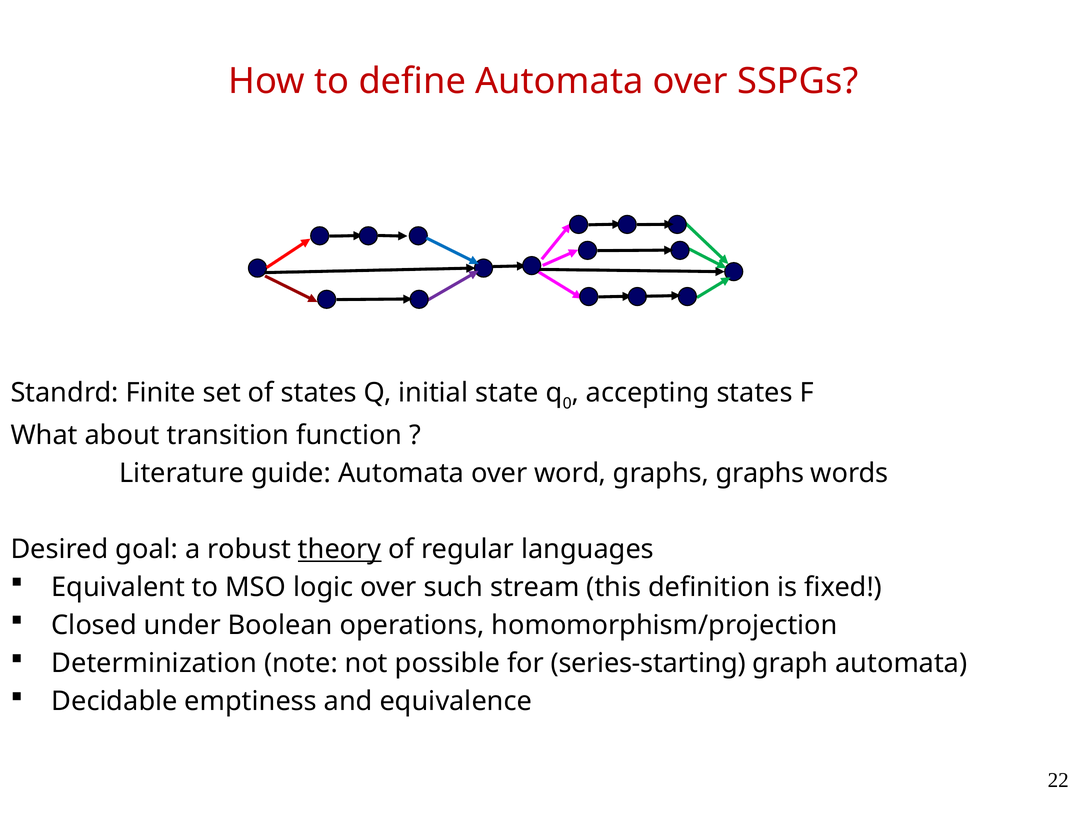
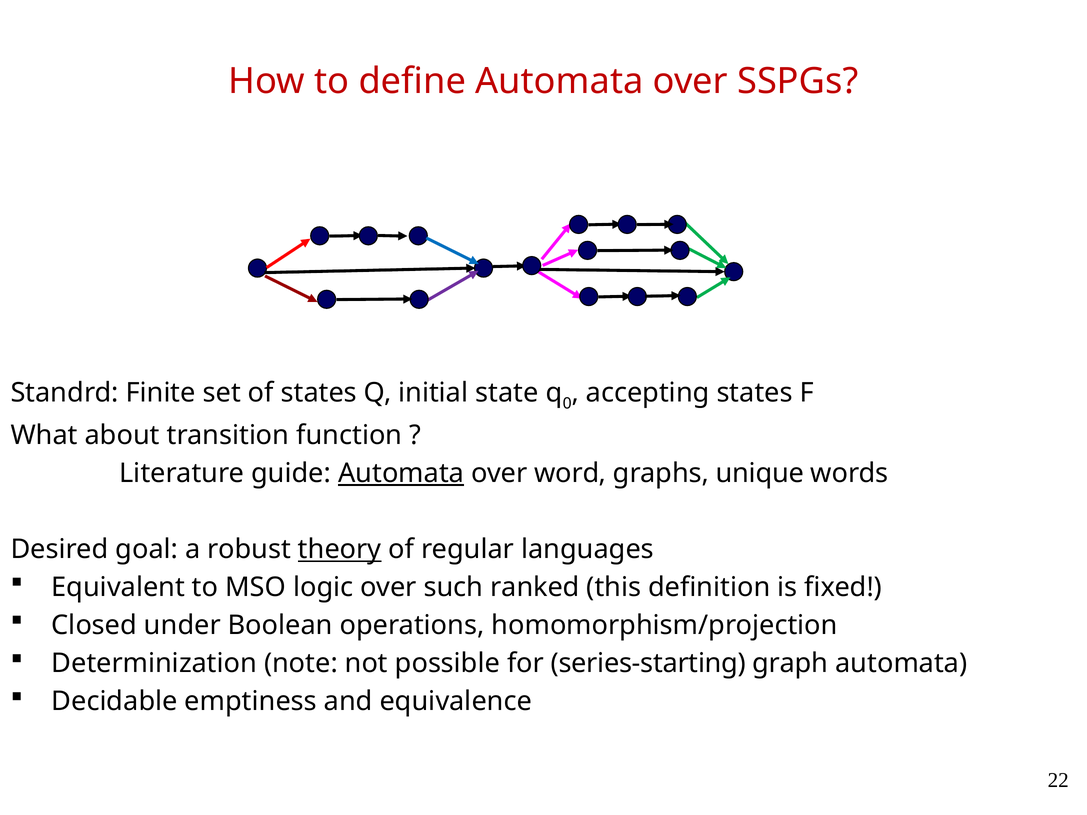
Automata at (401, 473) underline: none -> present
graphs graphs: graphs -> unique
stream: stream -> ranked
